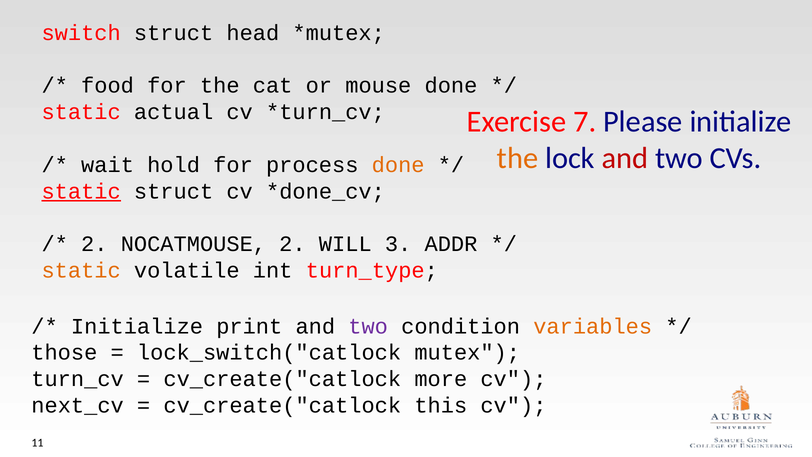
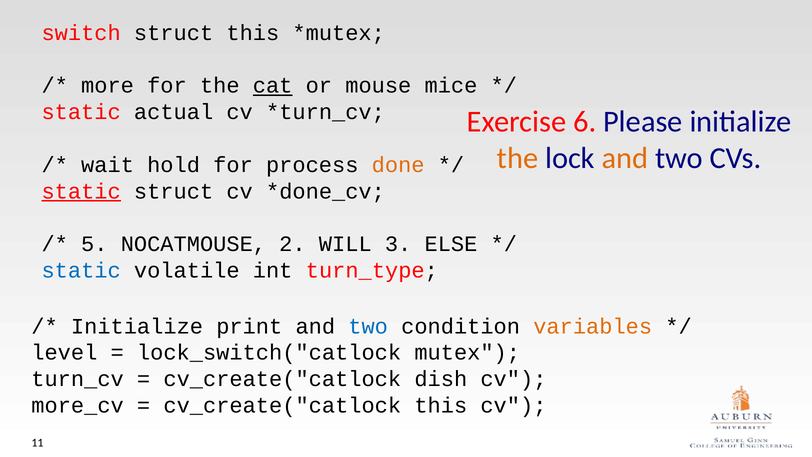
struct head: head -> this
food: food -> more
cat underline: none -> present
mouse done: done -> mice
7: 7 -> 6
and at (625, 158) colour: red -> orange
2 at (94, 244): 2 -> 5
ADDR: ADDR -> ELSE
static at (81, 270) colour: orange -> blue
two at (368, 326) colour: purple -> blue
those: those -> level
more: more -> dish
next_cv: next_cv -> more_cv
